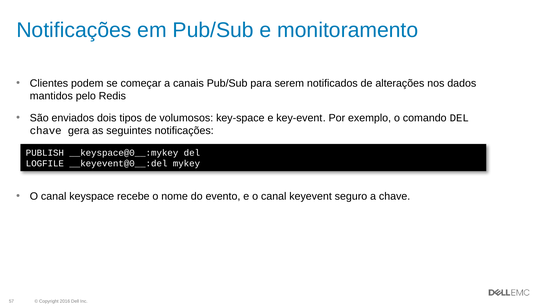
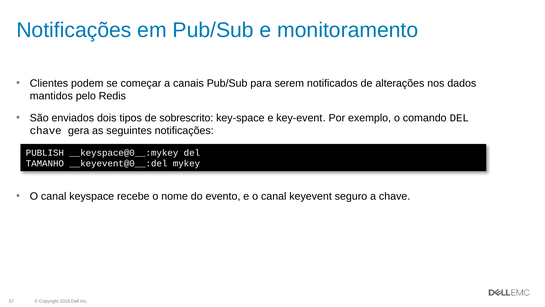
volumosos: volumosos -> sobrescrito
LOGFILE: LOGFILE -> TAMANHO
